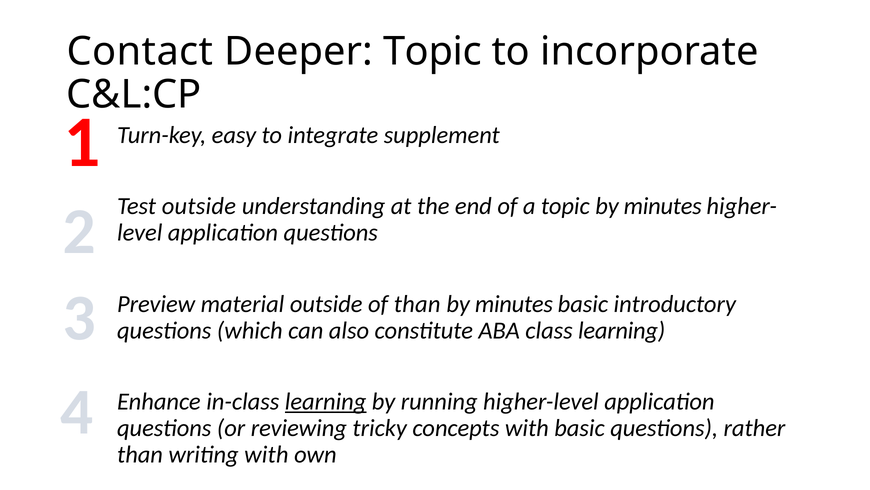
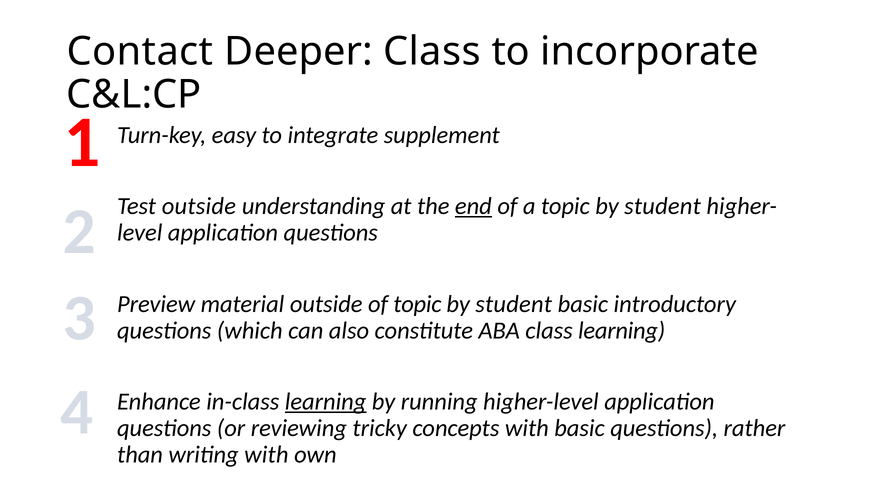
Deeper Topic: Topic -> Class
end underline: none -> present
a topic by minutes: minutes -> student
of than: than -> topic
minutes at (514, 304): minutes -> student
